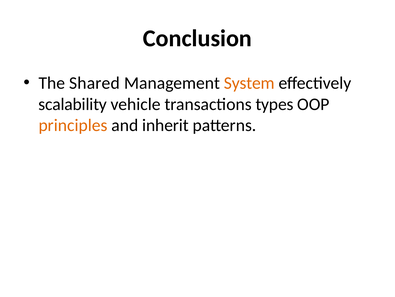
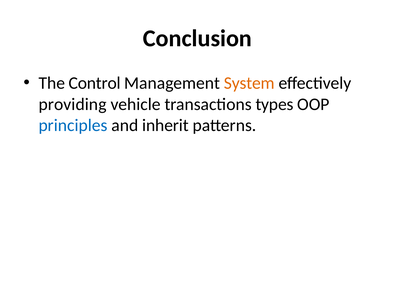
Shared: Shared -> Control
scalability: scalability -> providing
principles colour: orange -> blue
